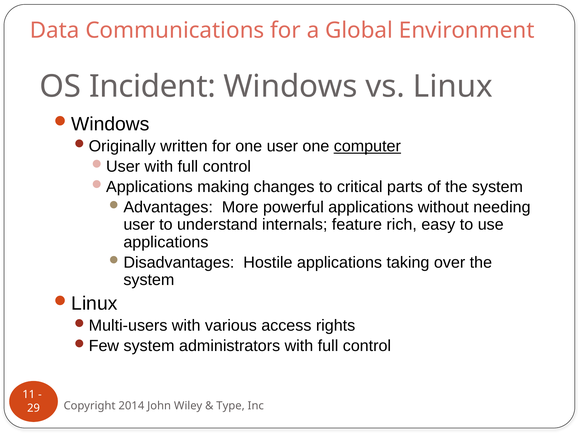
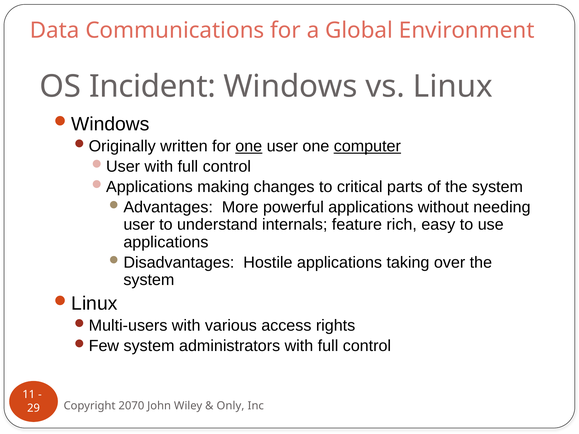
one at (249, 146) underline: none -> present
2014: 2014 -> 2070
Type: Type -> Only
